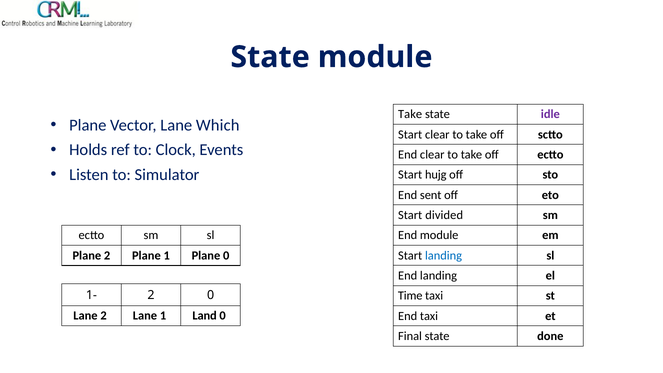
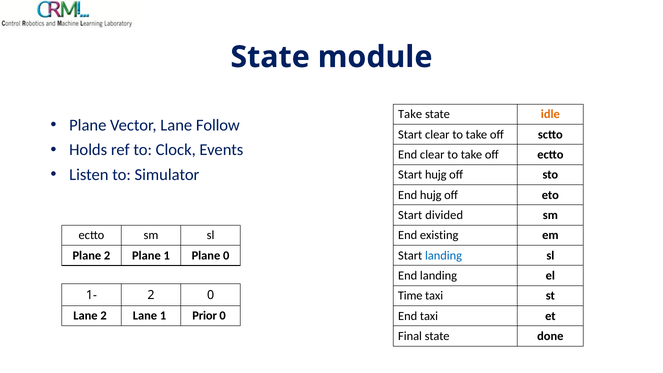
idle colour: purple -> orange
Which: Which -> Follow
End sent: sent -> hujg
End module: module -> existing
Land: Land -> Prior
